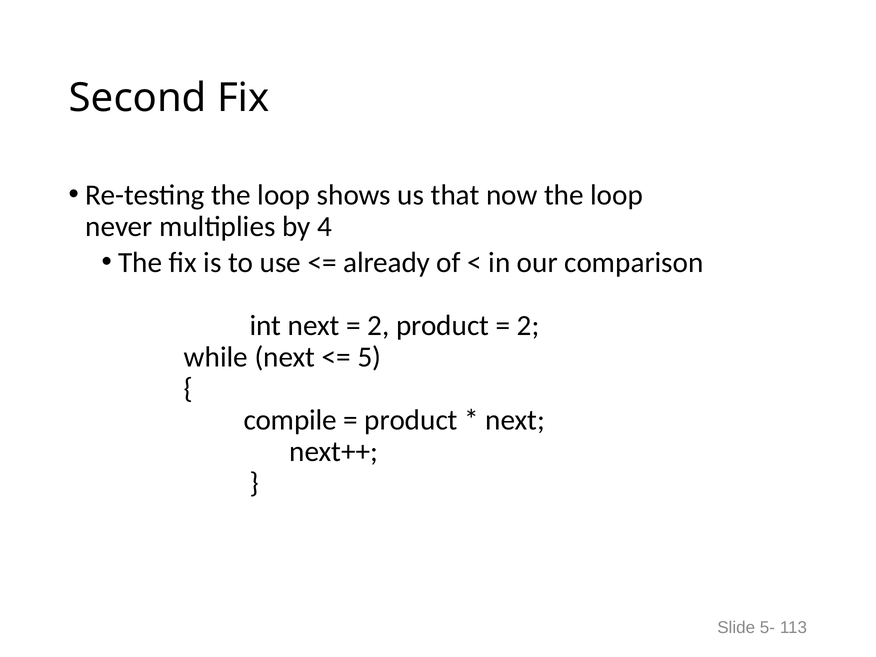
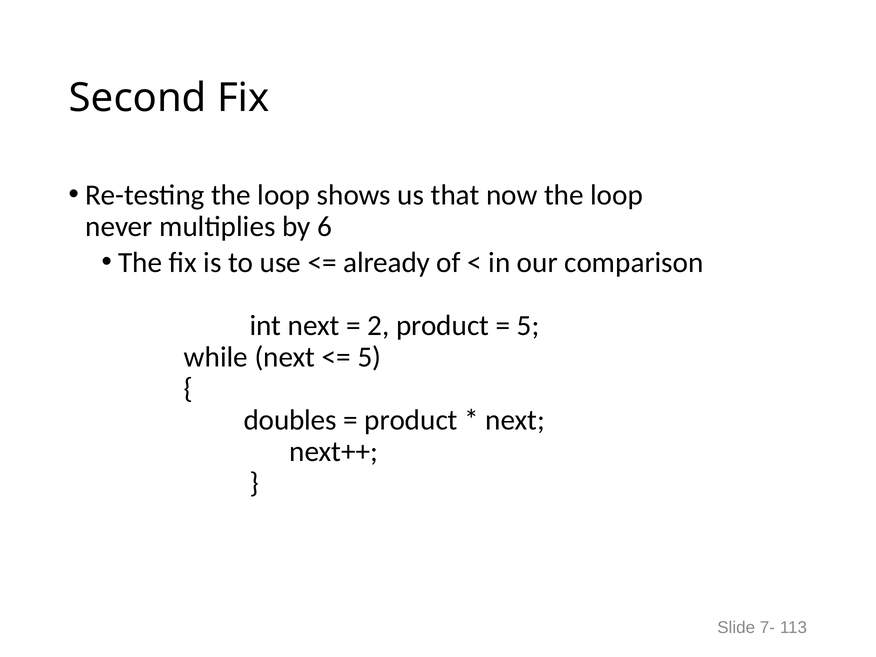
4: 4 -> 6
2 at (528, 326): 2 -> 5
compile: compile -> doubles
5-: 5- -> 7-
